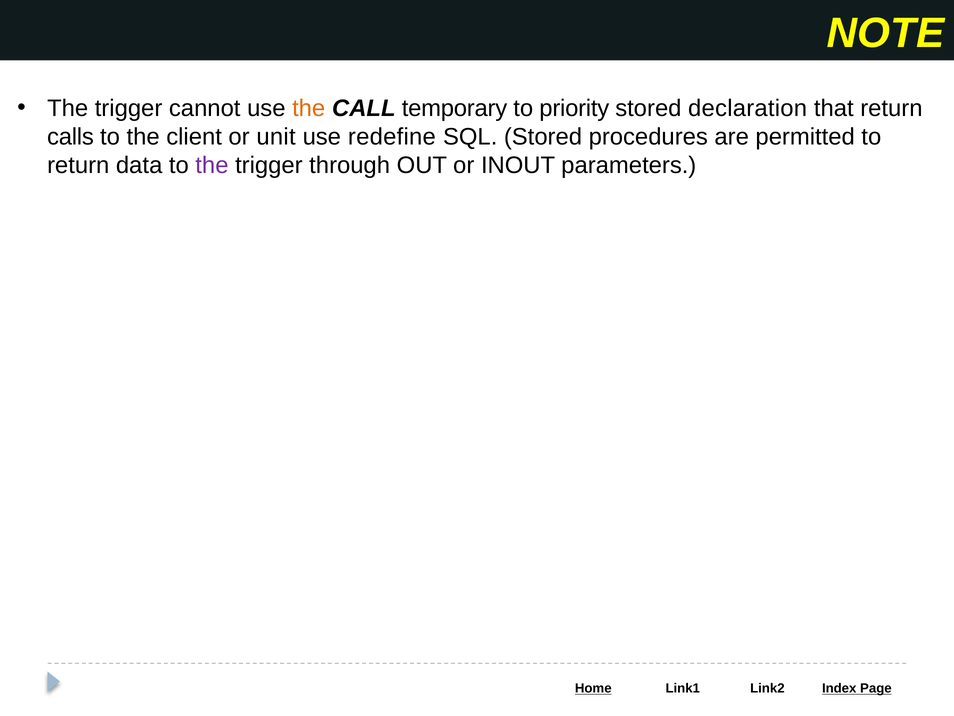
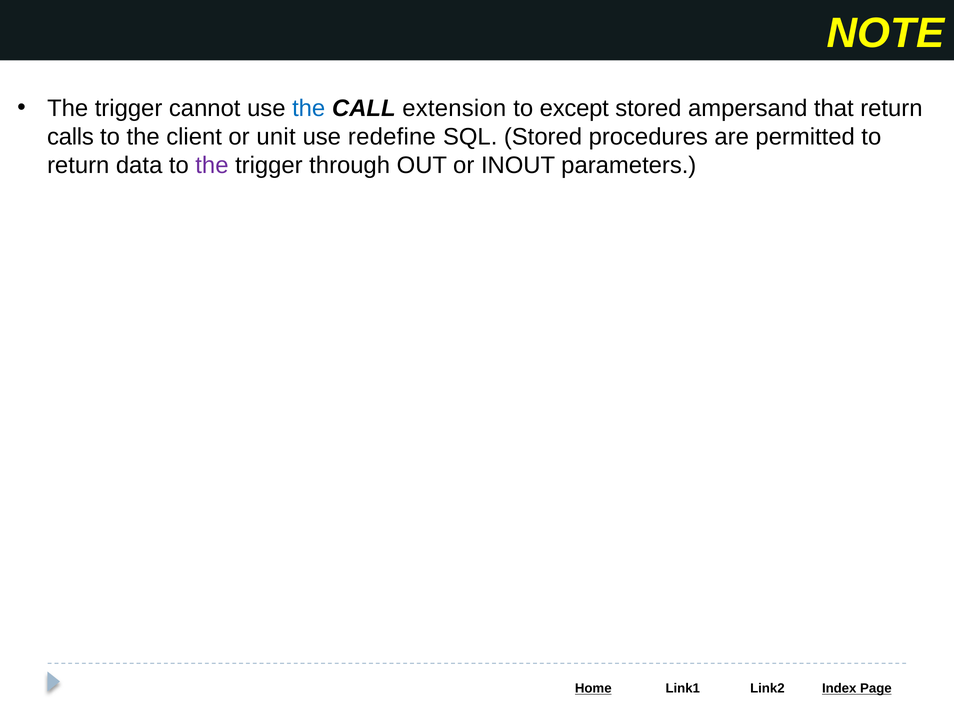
the at (309, 108) colour: orange -> blue
temporary: temporary -> extension
priority: priority -> except
declaration: declaration -> ampersand
